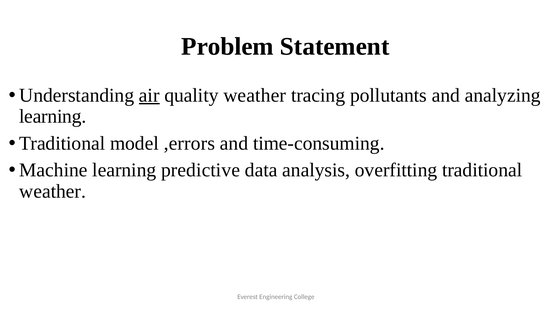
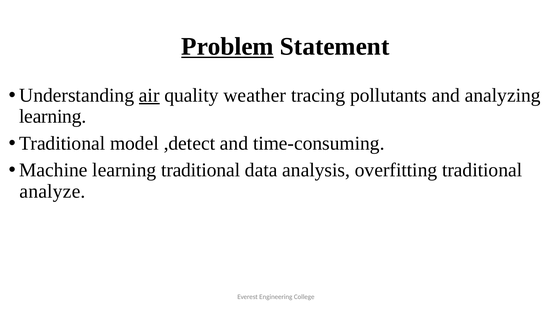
Problem underline: none -> present
,errors: ,errors -> ,detect
Machine learning predictive: predictive -> traditional
weather at (53, 191): weather -> analyze
